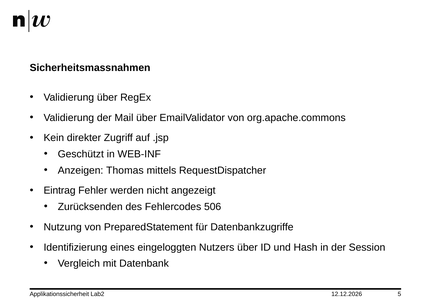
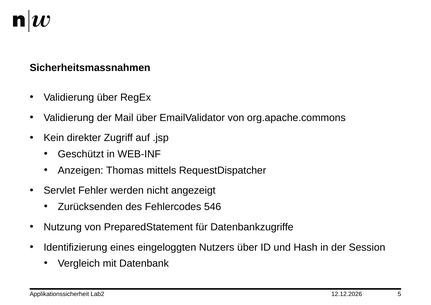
Eintrag: Eintrag -> Servlet
506: 506 -> 546
